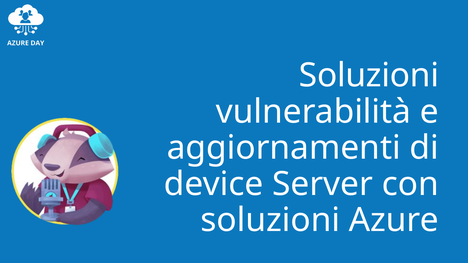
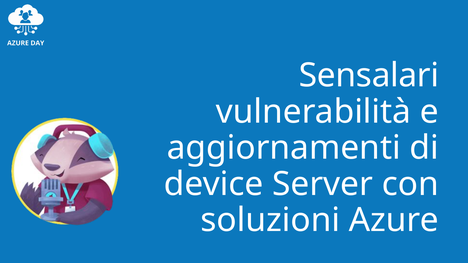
Soluzioni at (369, 76): Soluzioni -> Sensalari
